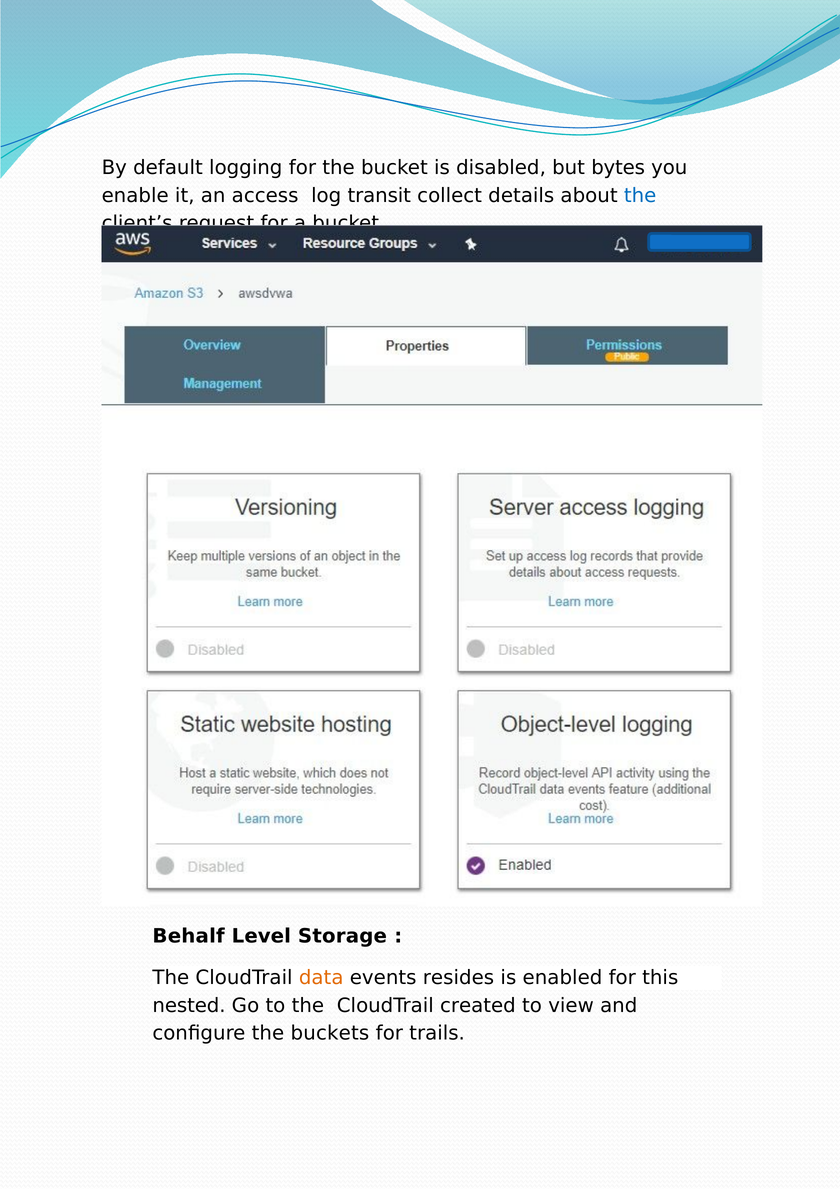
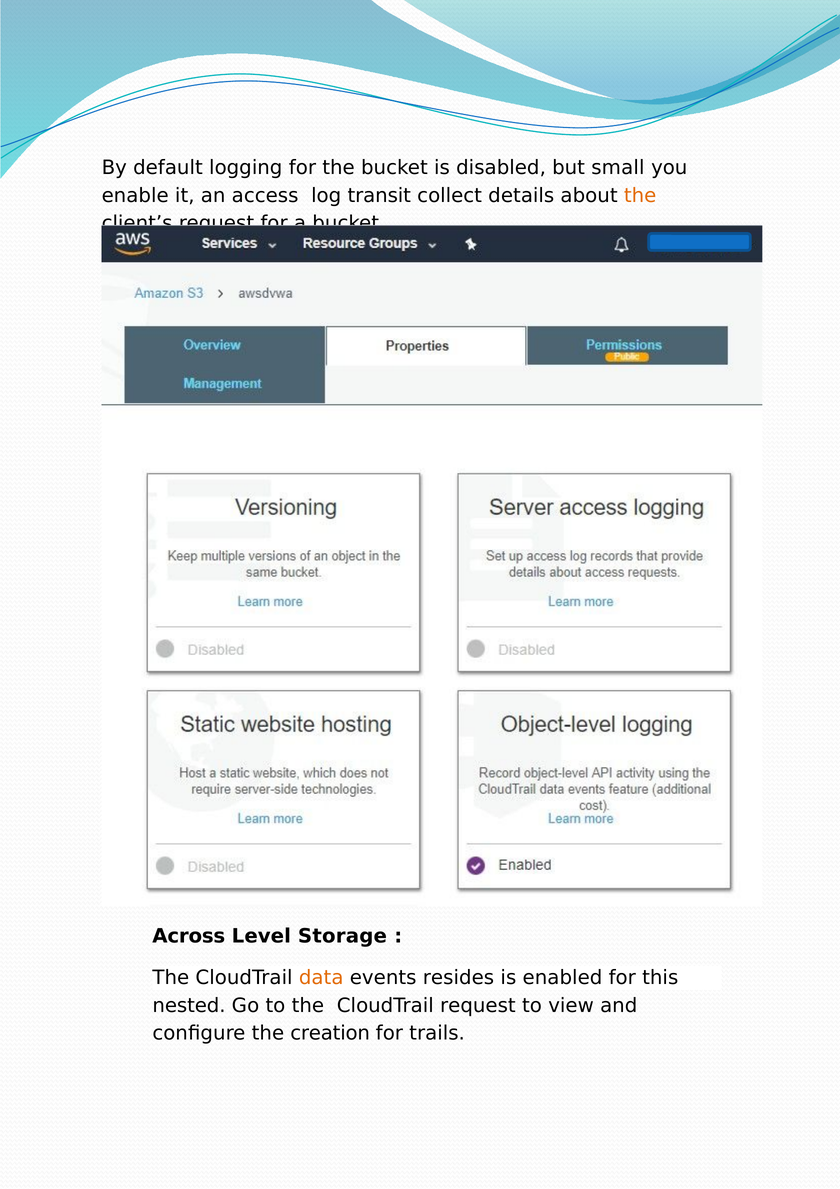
bytes: bytes -> small
the at (640, 196) colour: blue -> orange
Behalf: Behalf -> Across
CloudTrail created: created -> request
buckets: buckets -> creation
